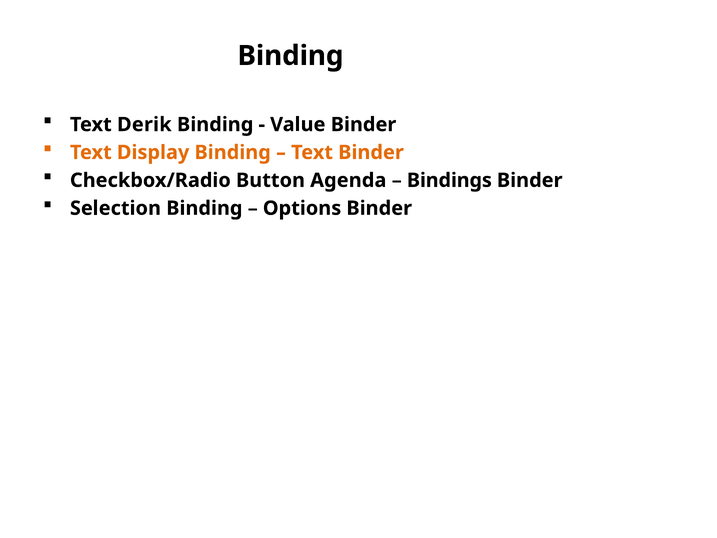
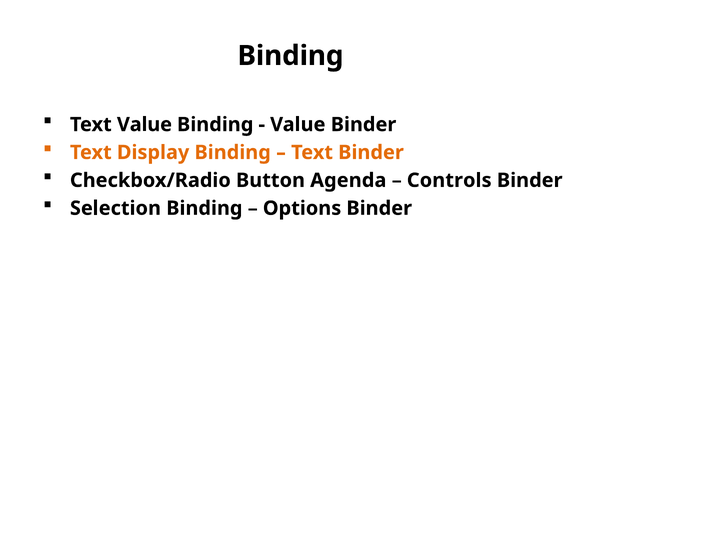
Text Derik: Derik -> Value
Bindings: Bindings -> Controls
